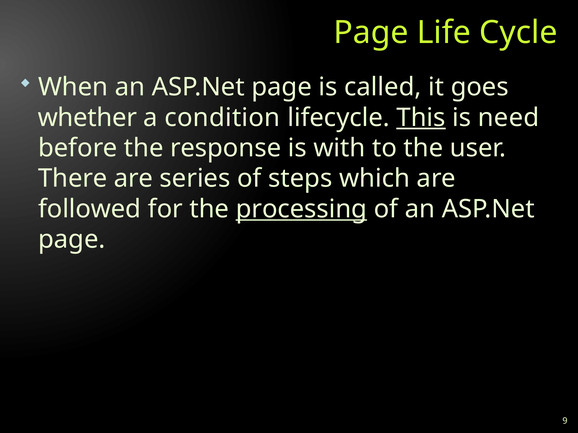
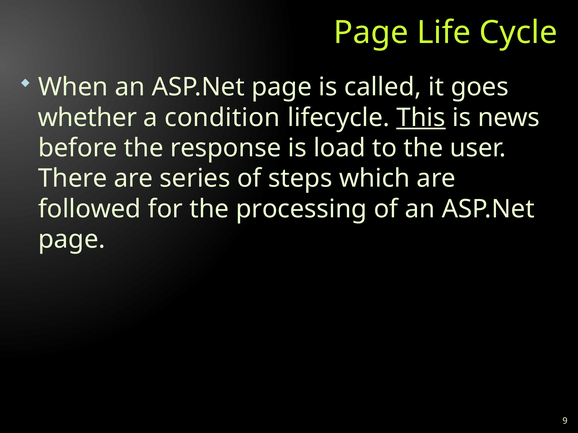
need: need -> news
with: with -> load
processing underline: present -> none
